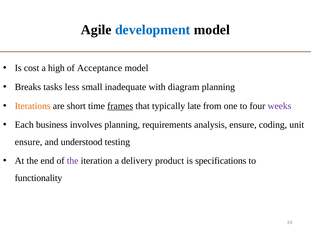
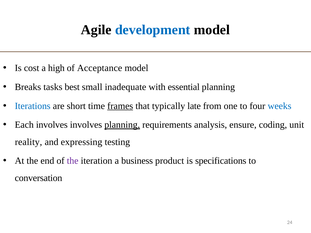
less: less -> best
diagram: diagram -> essential
Iterations colour: orange -> blue
weeks colour: purple -> blue
Each business: business -> involves
planning at (122, 125) underline: none -> present
ensure at (29, 142): ensure -> reality
understood: understood -> expressing
delivery: delivery -> business
functionality: functionality -> conversation
